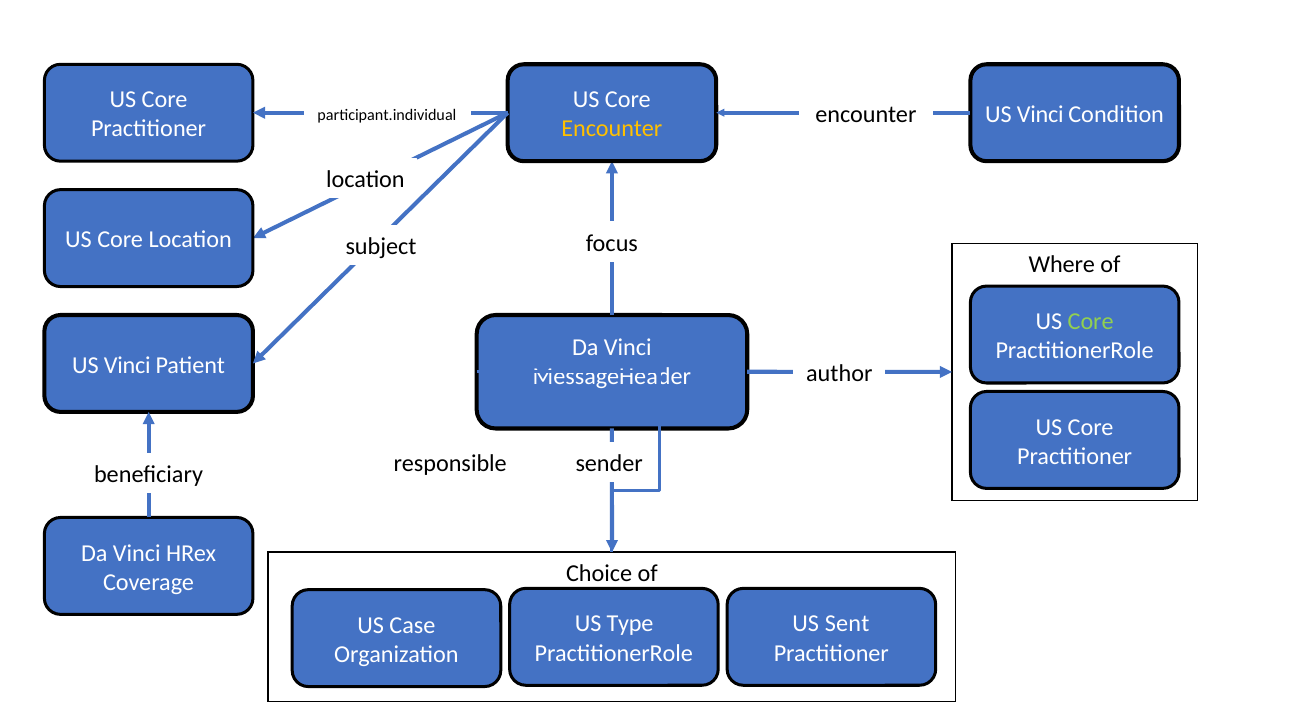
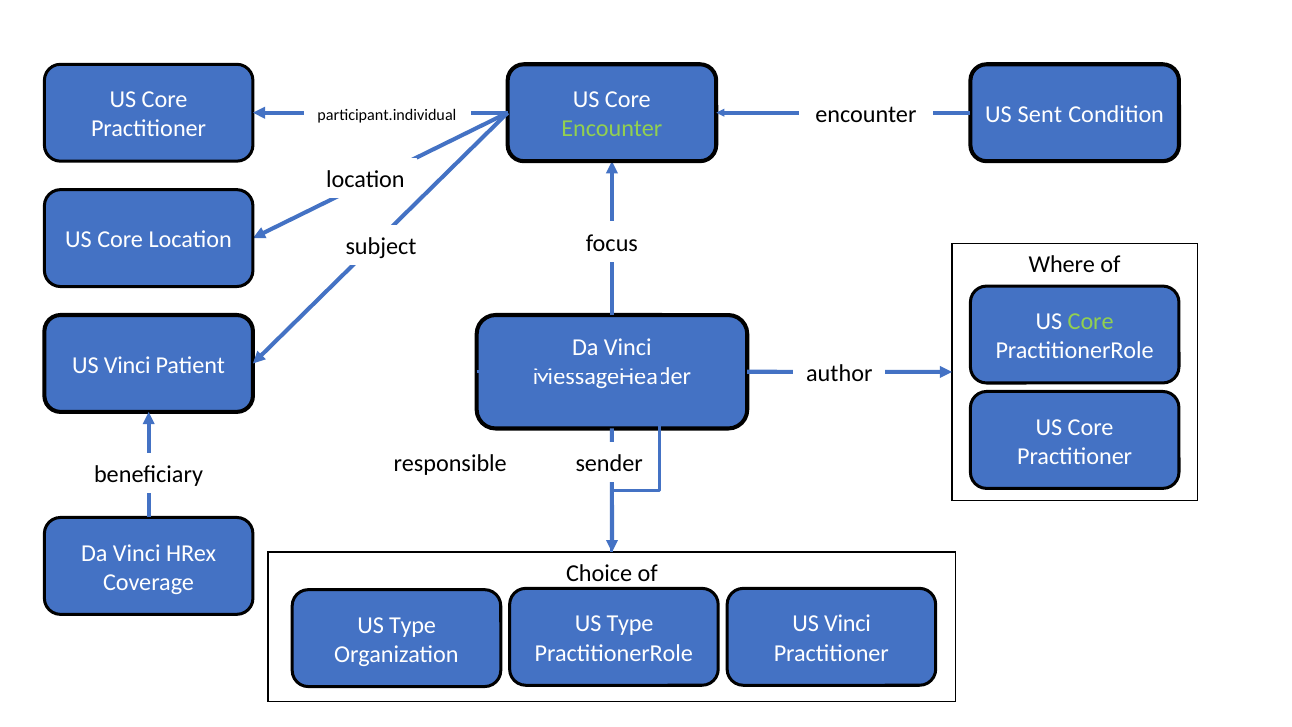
Vinci at (1040, 114): Vinci -> Sent
Encounter at (612, 129) colour: yellow -> light green
Sent at (847, 624): Sent -> Vinci
Case at (412, 625): Case -> Type
